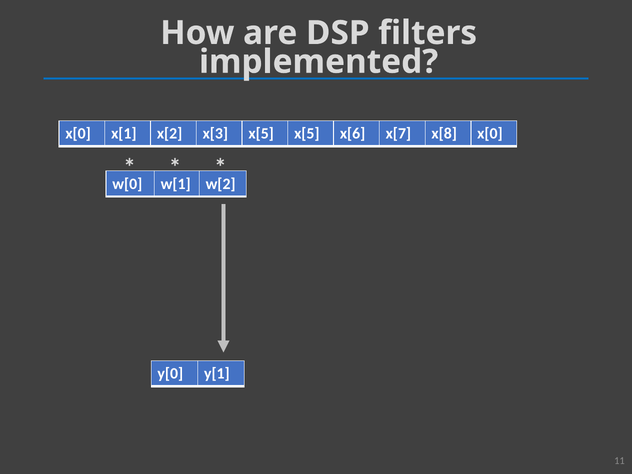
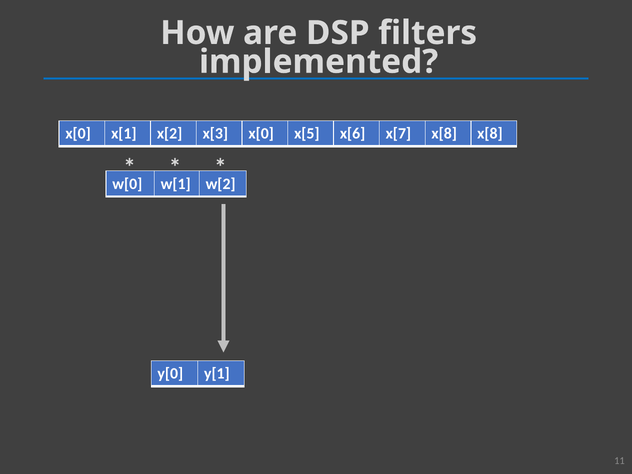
x[3 x[5: x[5 -> x[0
x[8 x[0: x[0 -> x[8
